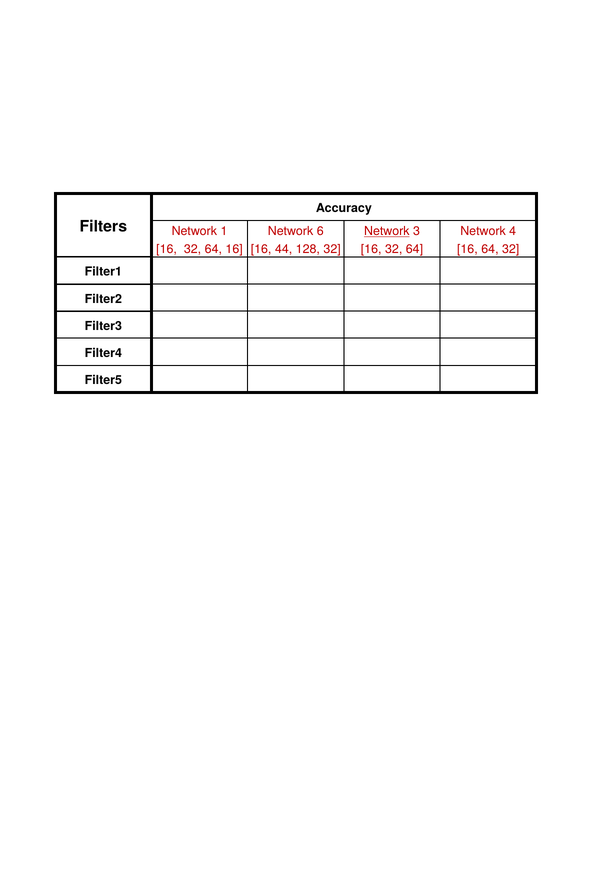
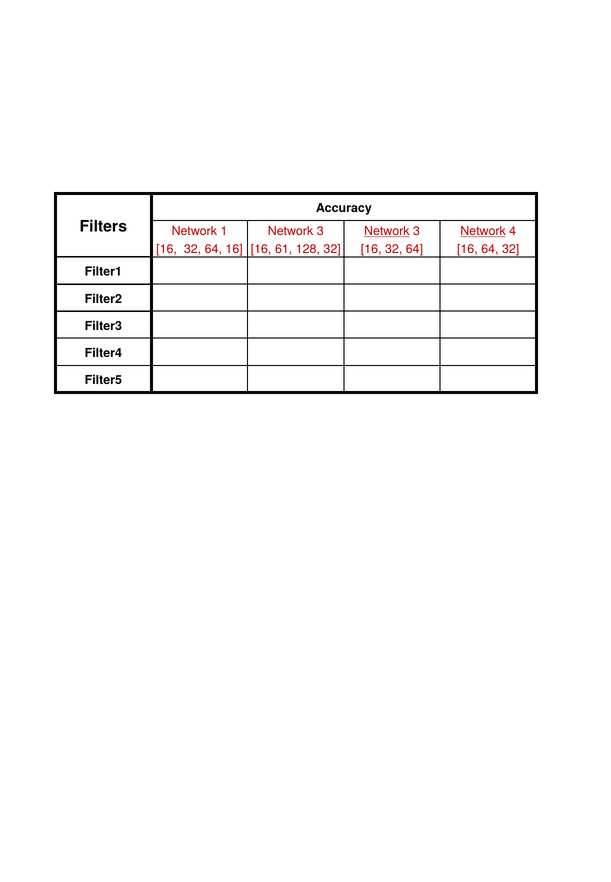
6 at (320, 232): 6 -> 3
Network at (483, 232) underline: none -> present
44: 44 -> 61
